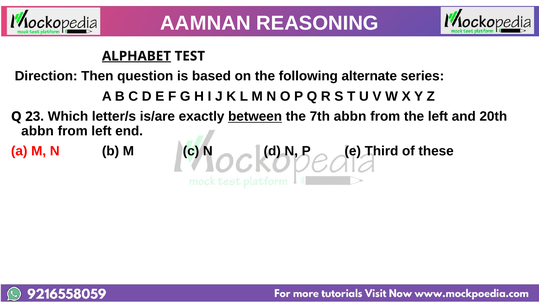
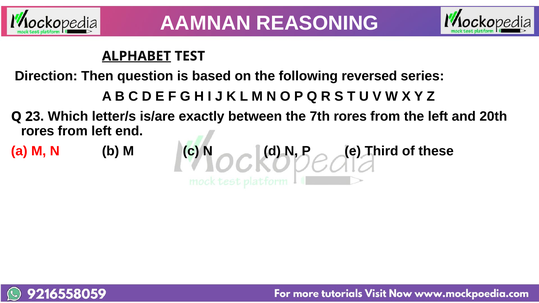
alternate: alternate -> reversed
between underline: present -> none
7th abbn: abbn -> rores
abbn at (37, 131): abbn -> rores
